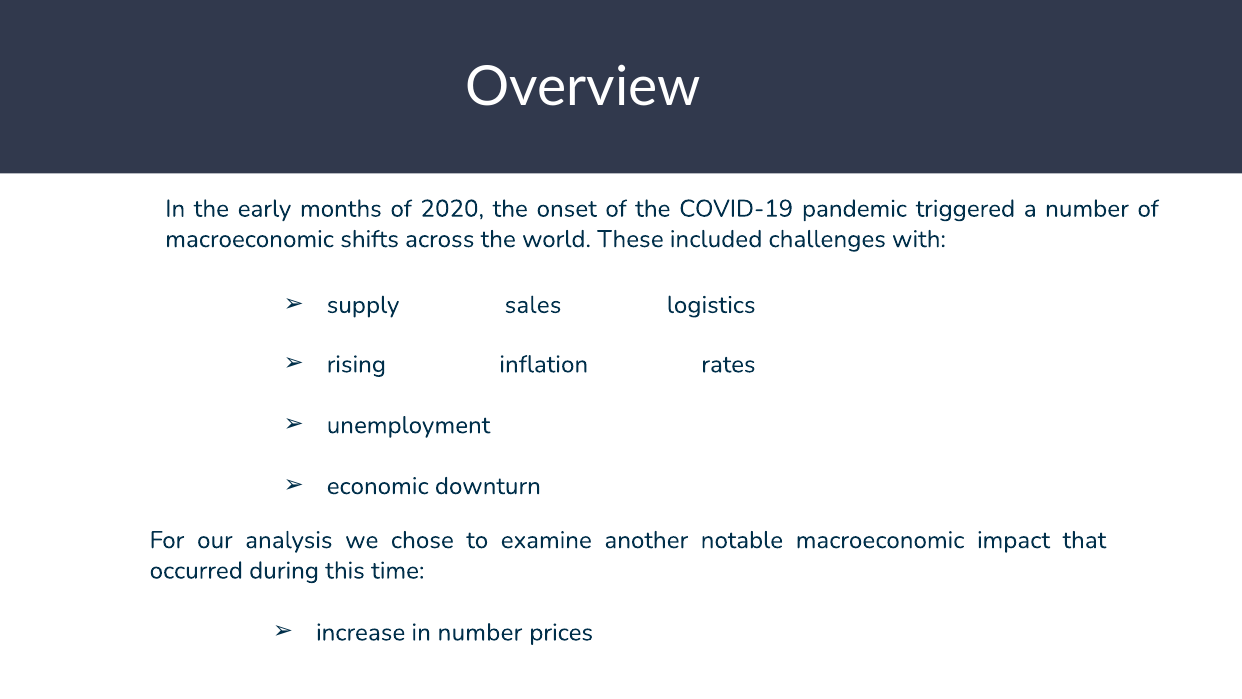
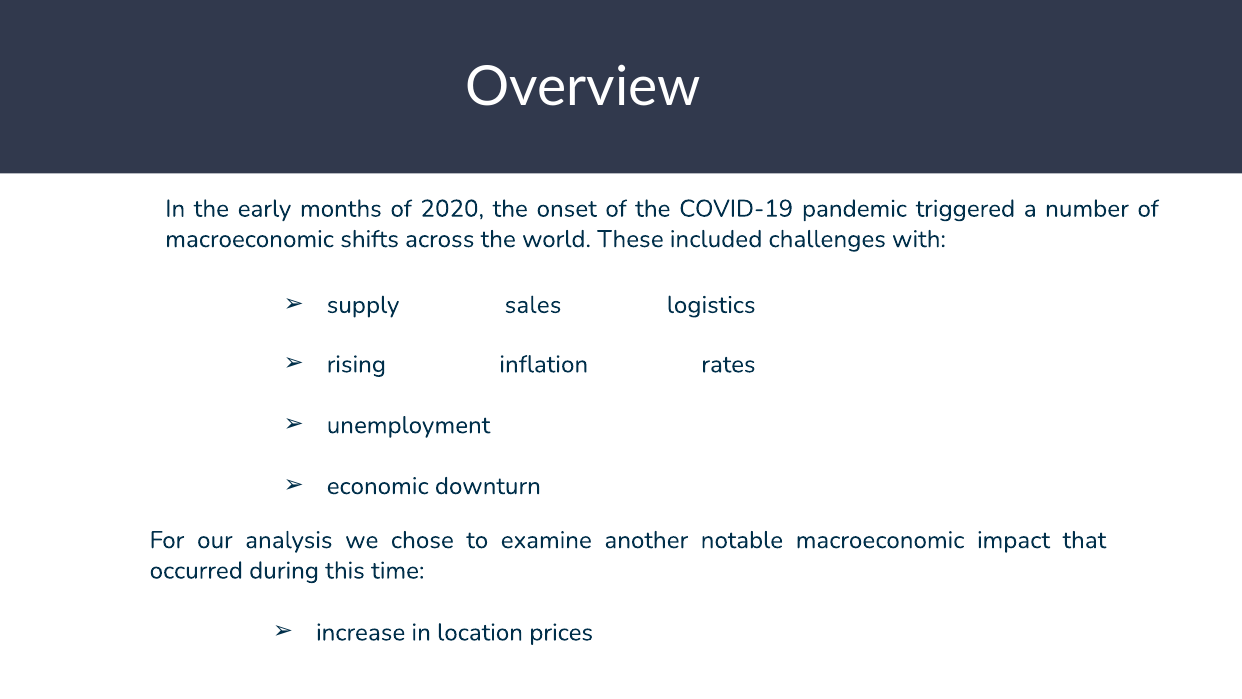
in number: number -> location
